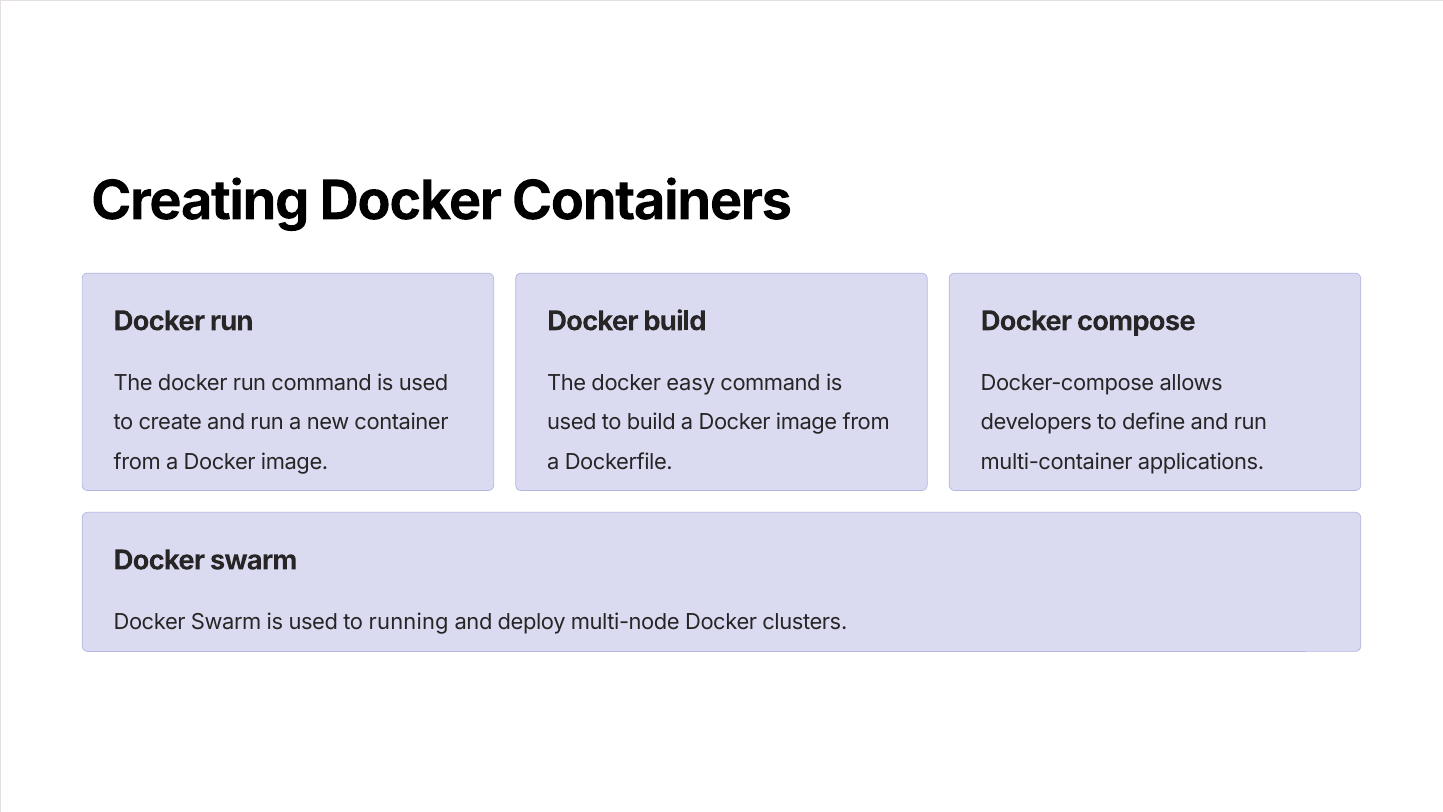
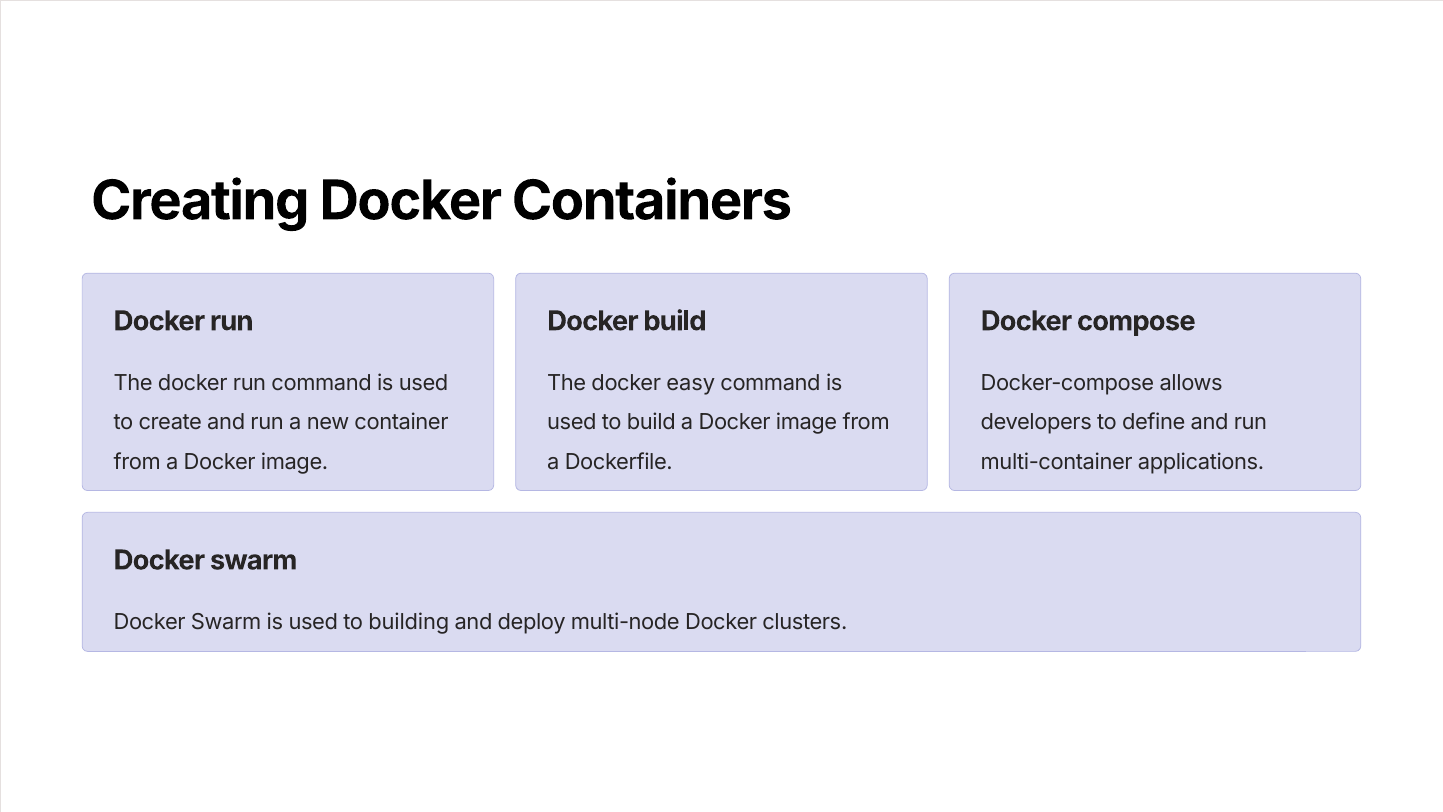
running: running -> building
